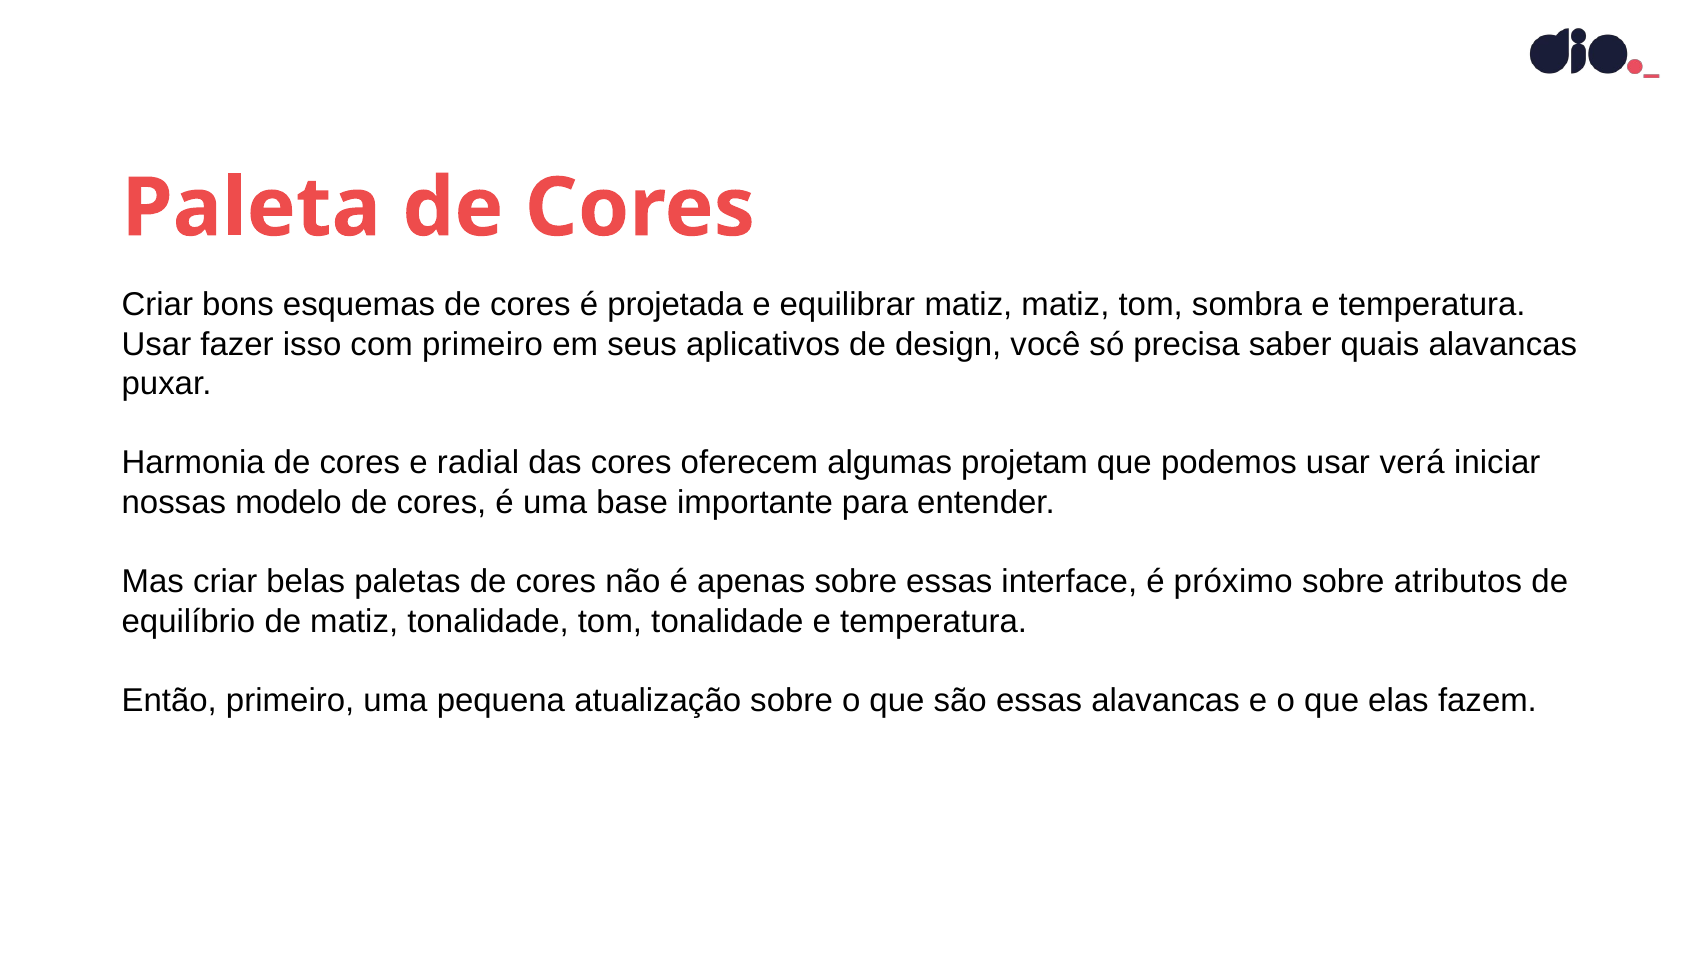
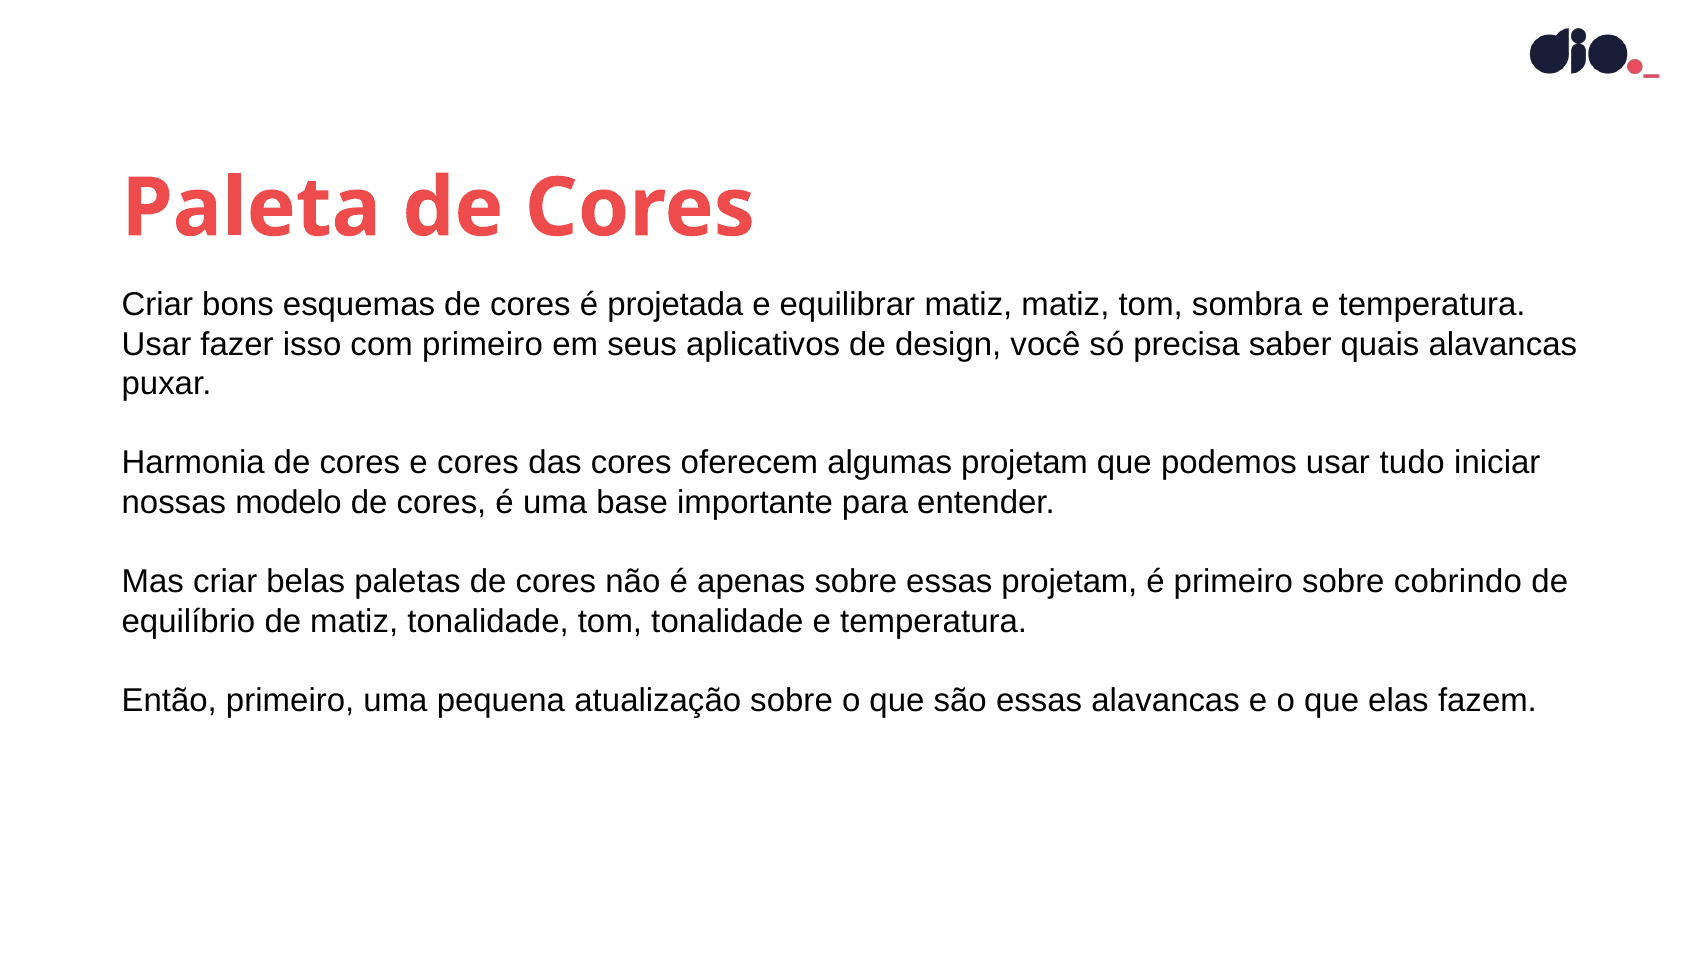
e radial: radial -> cores
verá: verá -> tudo
essas interface: interface -> projetam
é próximo: próximo -> primeiro
atributos: atributos -> cobrindo
